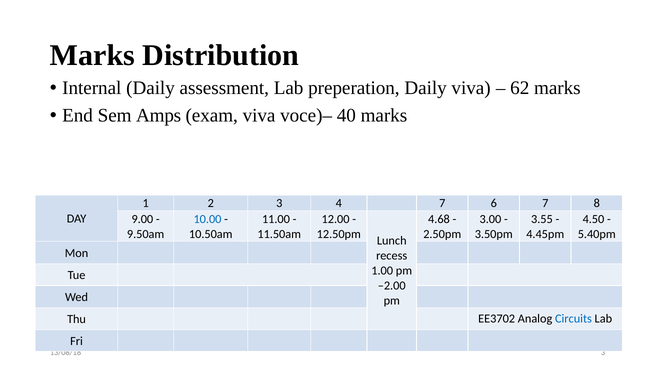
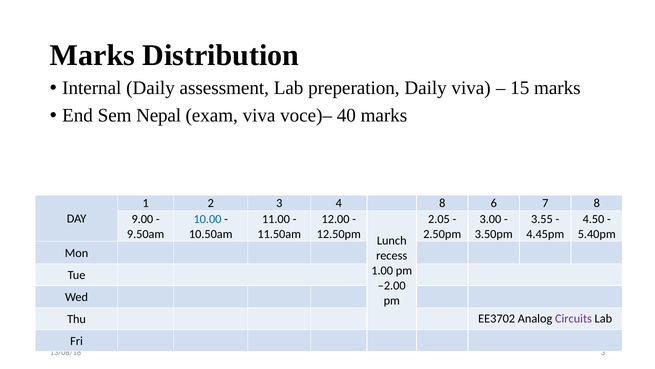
62: 62 -> 15
Amps: Amps -> Nepal
4 7: 7 -> 8
4.68: 4.68 -> 2.05
Circuits colour: blue -> purple
